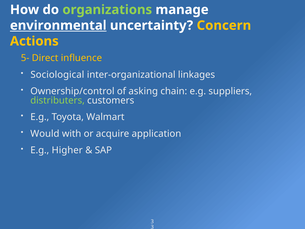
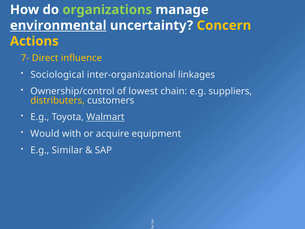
5-: 5- -> 7-
asking: asking -> lowest
distributers colour: light green -> yellow
Walmart underline: none -> present
application: application -> equipment
Higher: Higher -> Similar
